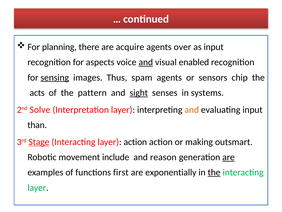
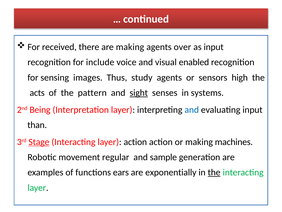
planning: planning -> received
are acquire: acquire -> making
aspects: aspects -> include
and at (146, 62) underline: present -> none
sensing underline: present -> none
spam: spam -> study
chip: chip -> high
Solve: Solve -> Being
and at (192, 109) colour: orange -> blue
outsmart: outsmart -> machines
include: include -> regular
reason: reason -> sample
are at (229, 157) underline: present -> none
first: first -> ears
